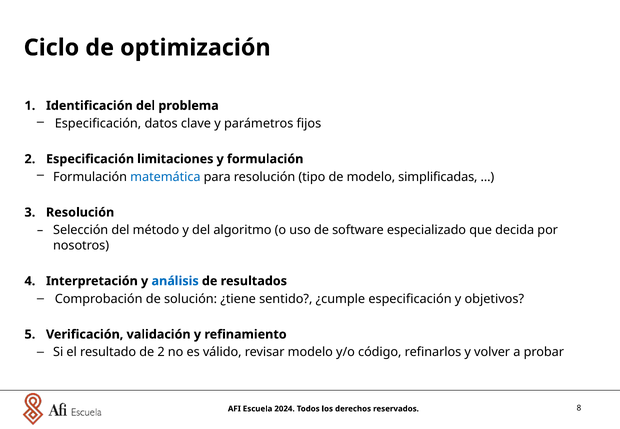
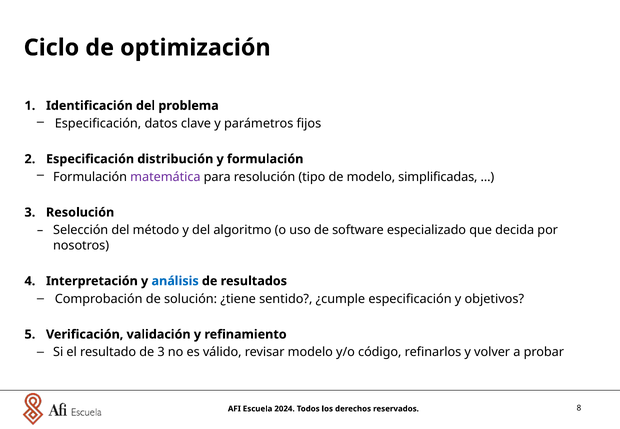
limitaciones: limitaciones -> distribución
matemática colour: blue -> purple
de 2: 2 -> 3
